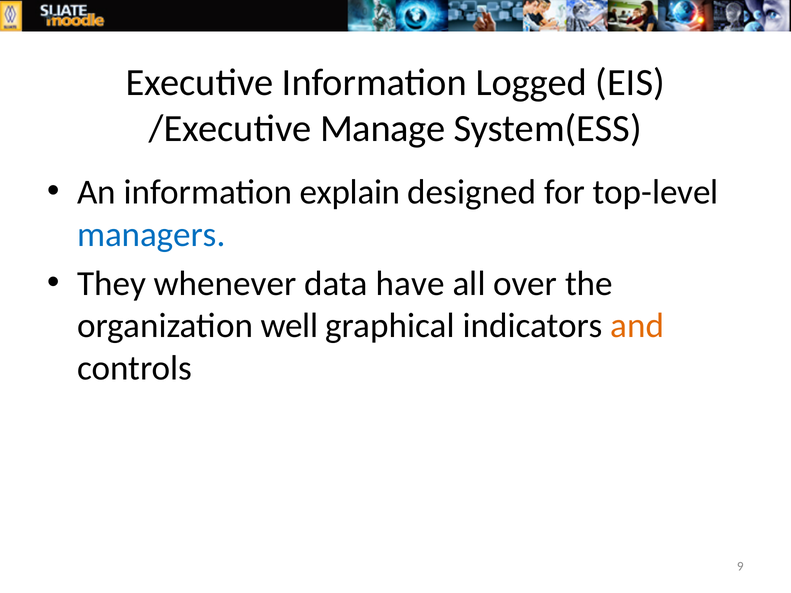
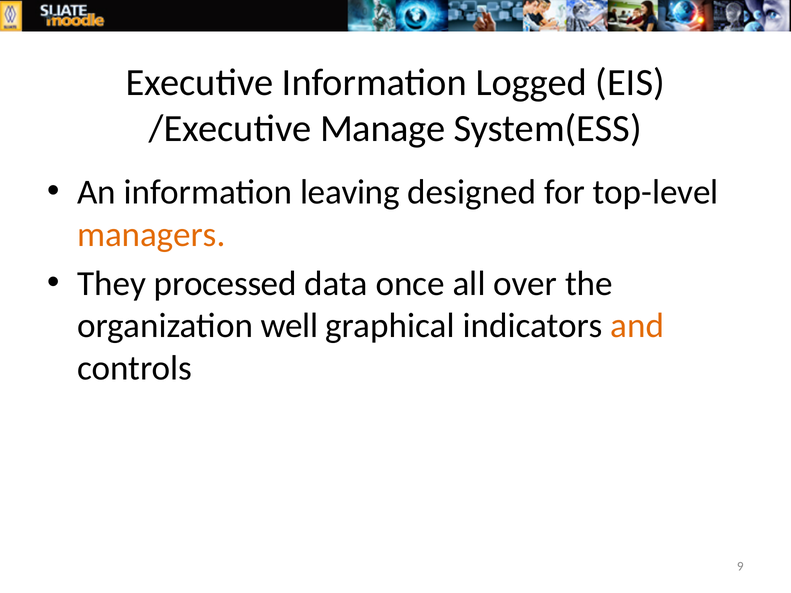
explain: explain -> leaving
managers colour: blue -> orange
whenever: whenever -> processed
have: have -> once
